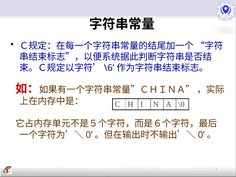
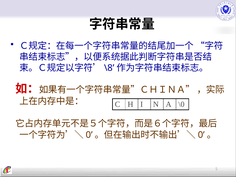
\6: \6 -> \8
